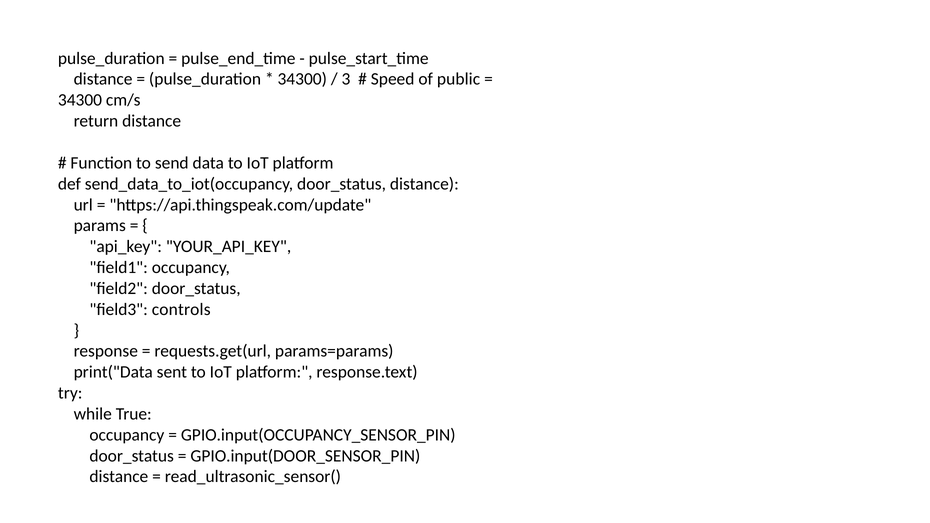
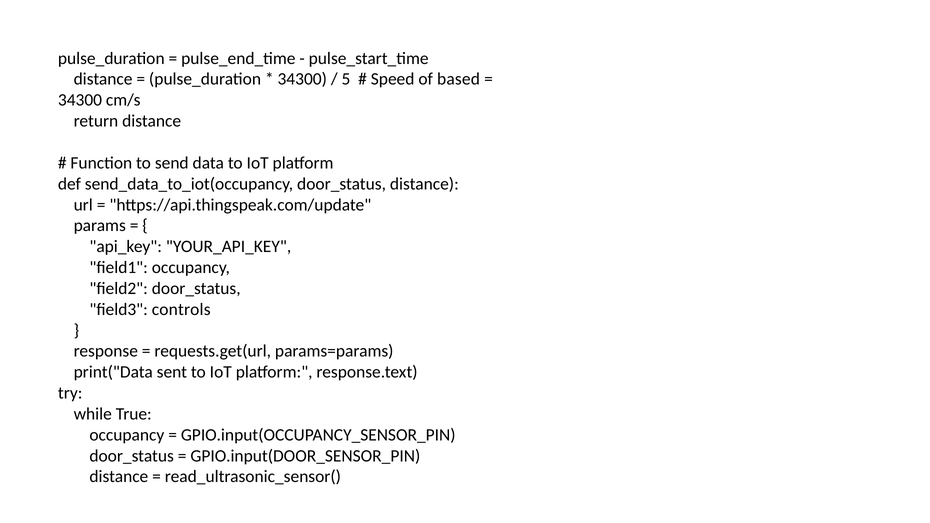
3: 3 -> 5
public: public -> based
